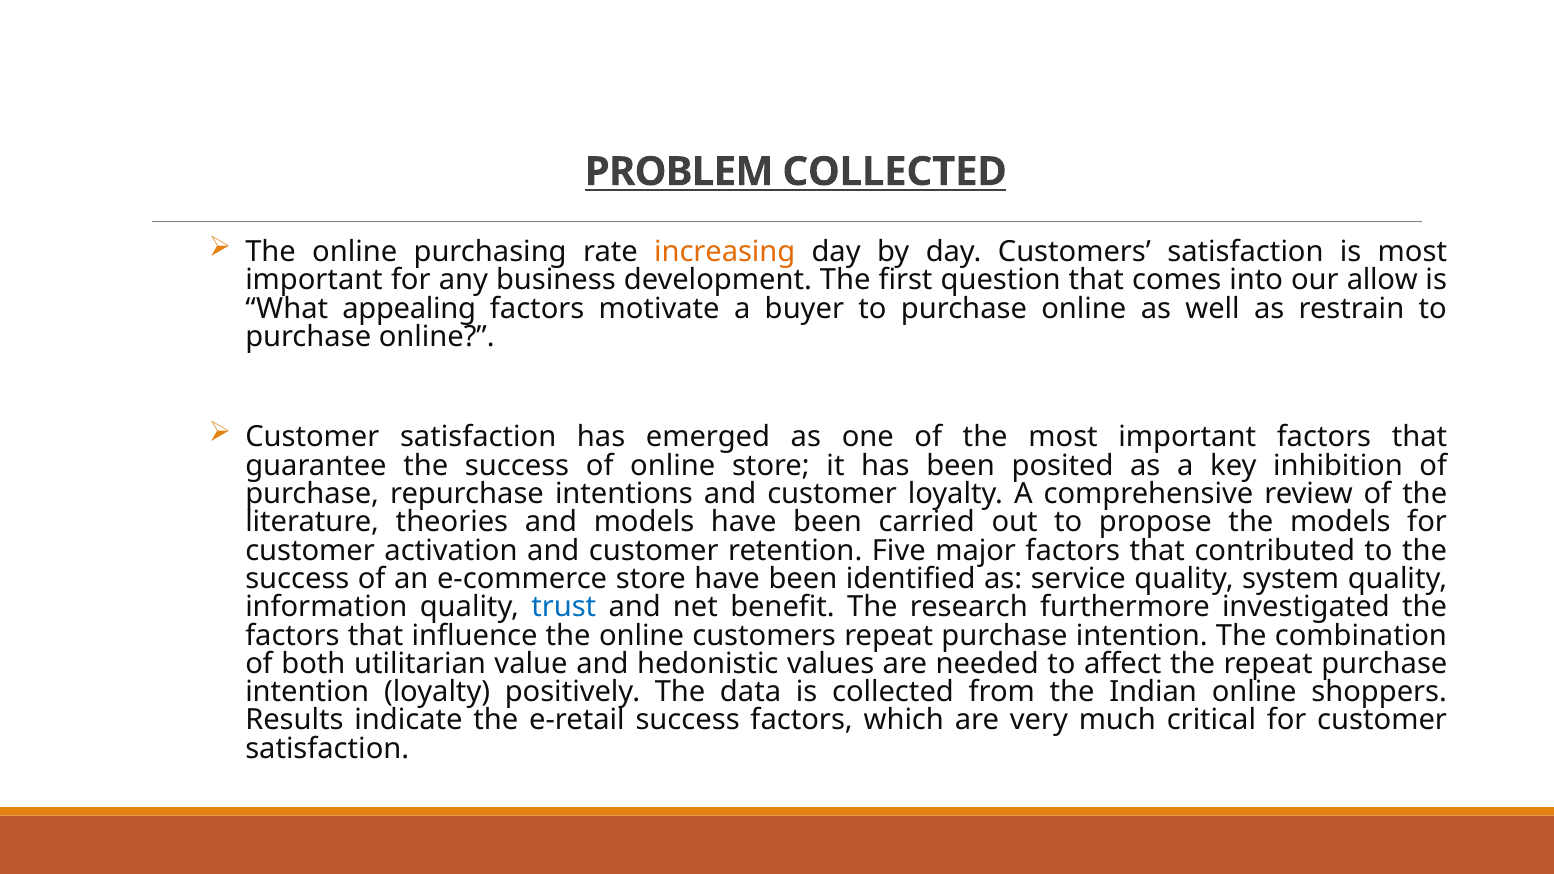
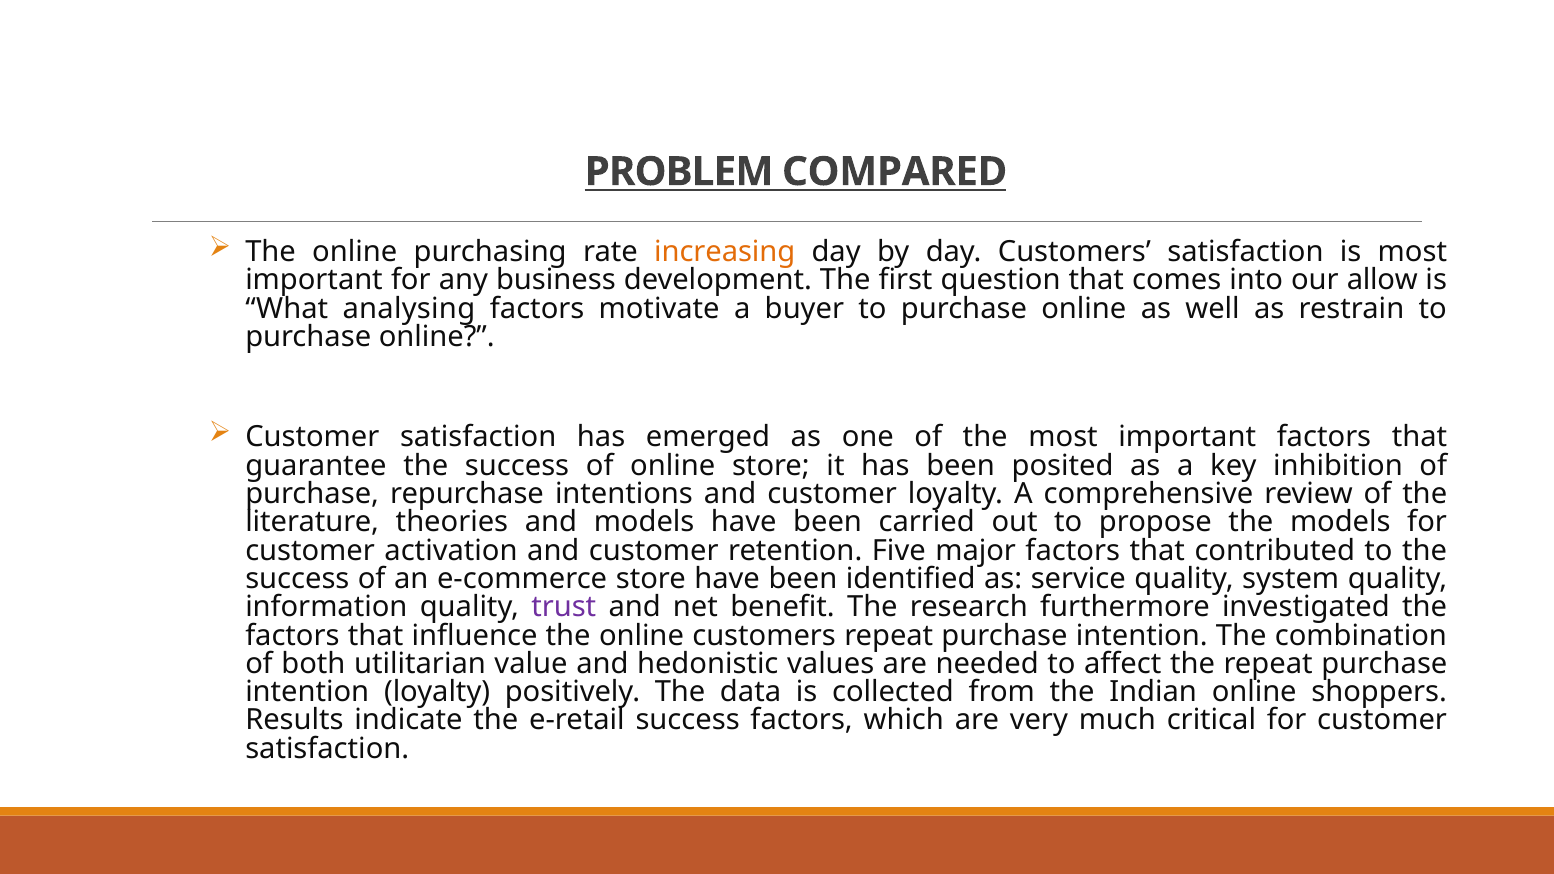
PROBLEM COLLECTED: COLLECTED -> COMPARED
appealing: appealing -> analysing
trust colour: blue -> purple
